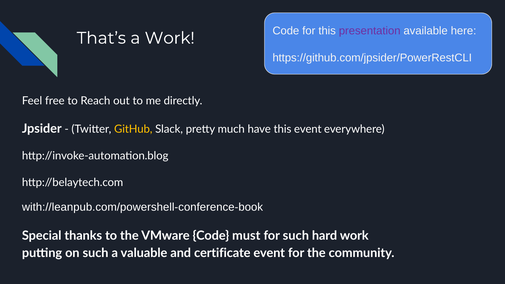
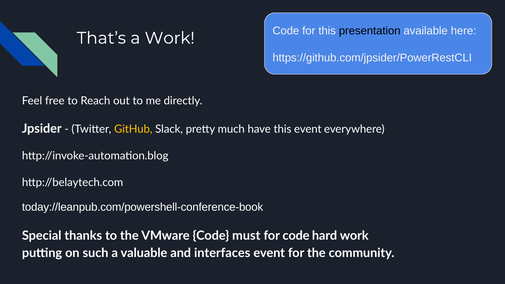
presentation colour: purple -> black
with://leanpub.com/powershell-conference-book: with://leanpub.com/powershell-conference-book -> today://leanpub.com/powershell-conference-book
for such: such -> code
certificate: certificate -> interfaces
